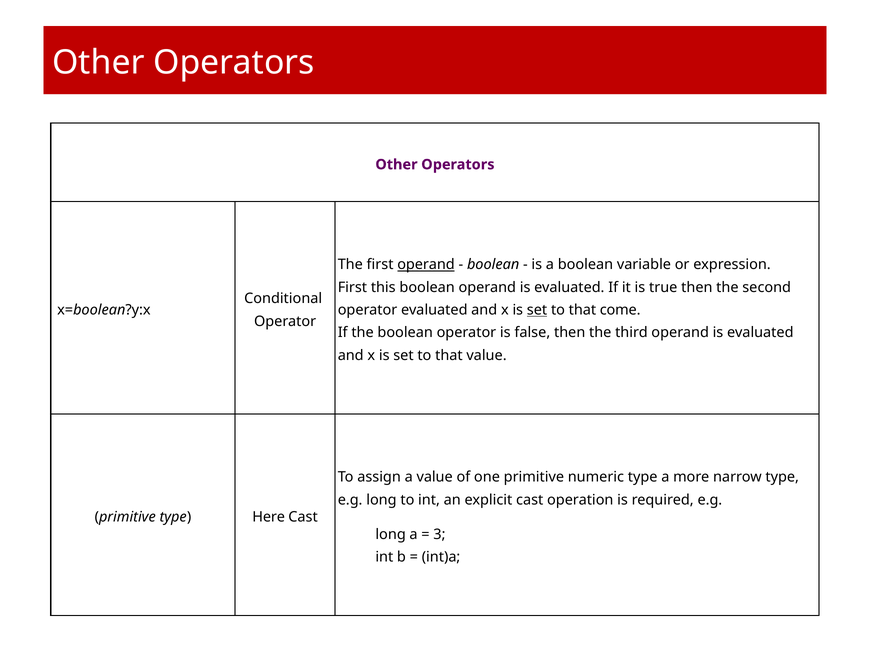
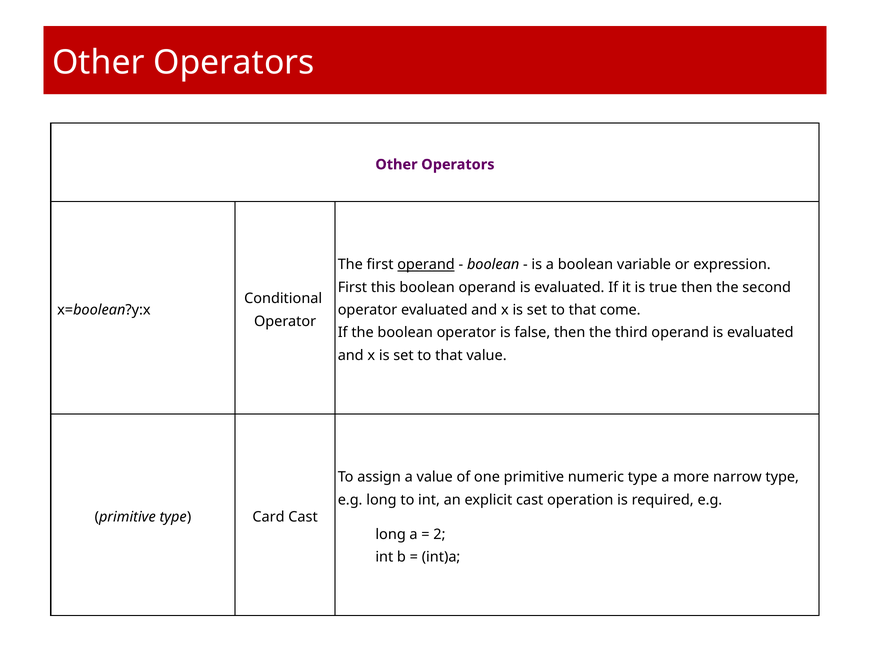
set at (537, 310) underline: present -> none
Here: Here -> Card
3: 3 -> 2
